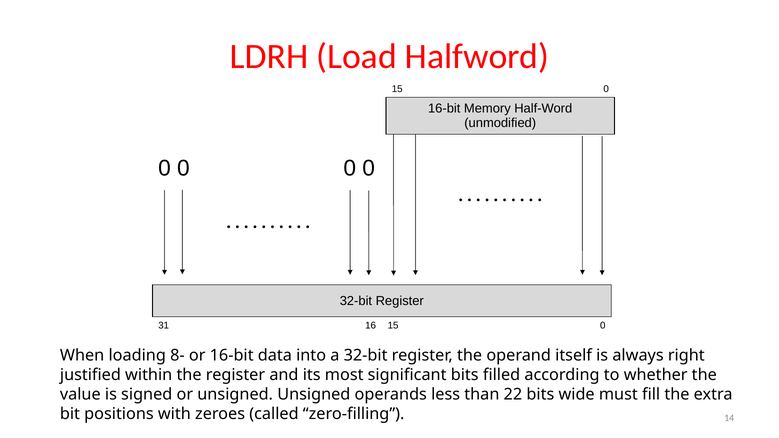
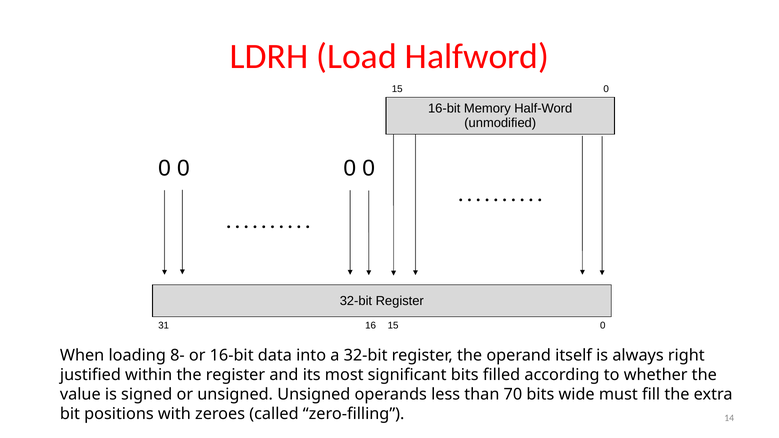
22: 22 -> 70
